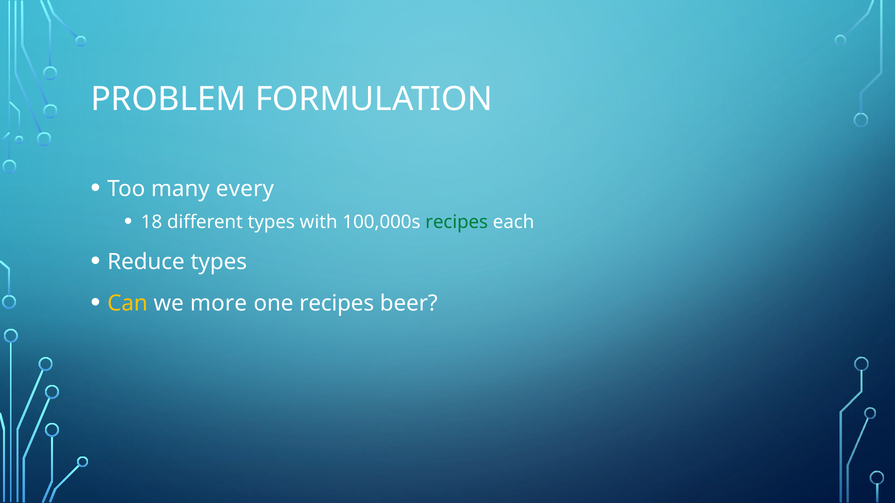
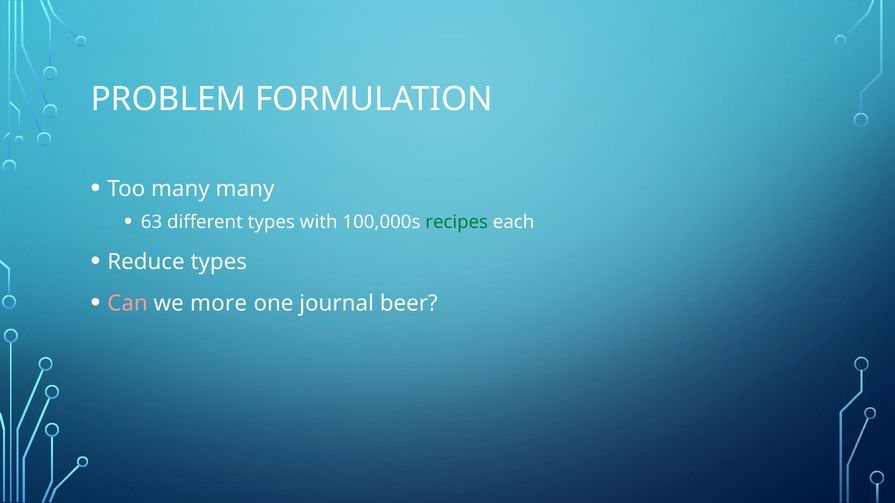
many every: every -> many
18: 18 -> 63
Can colour: yellow -> pink
one recipes: recipes -> journal
